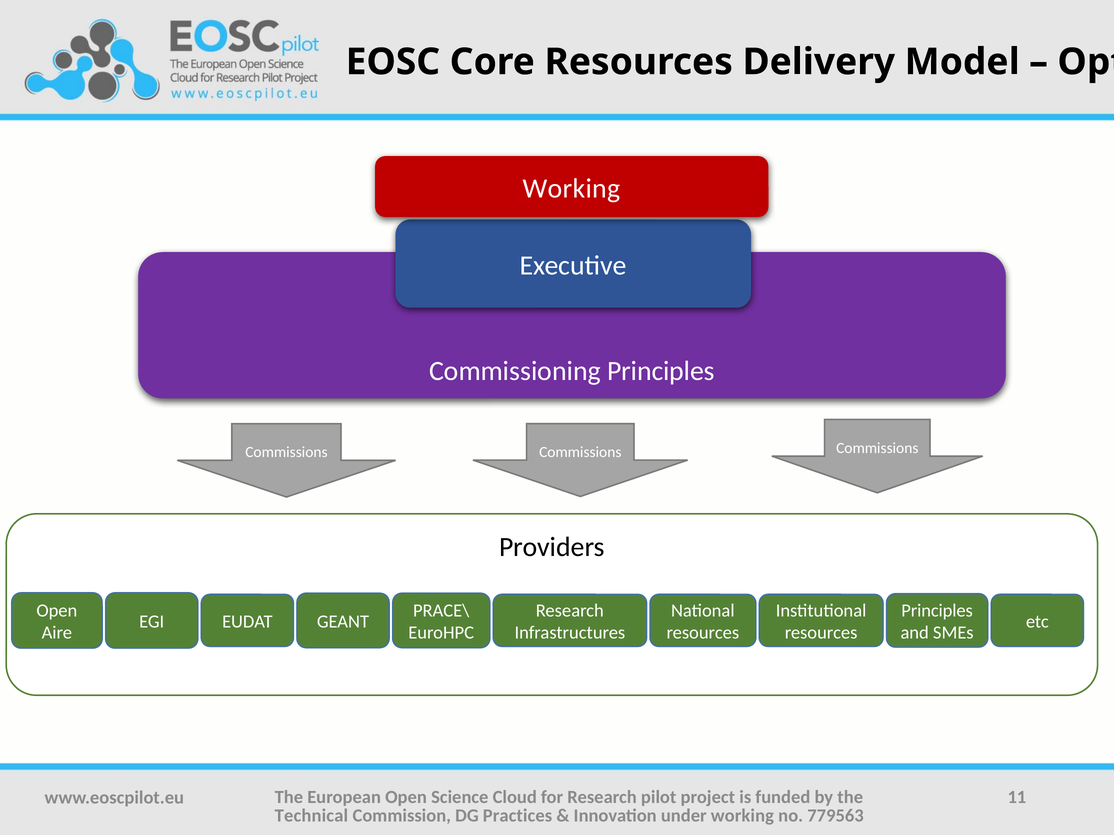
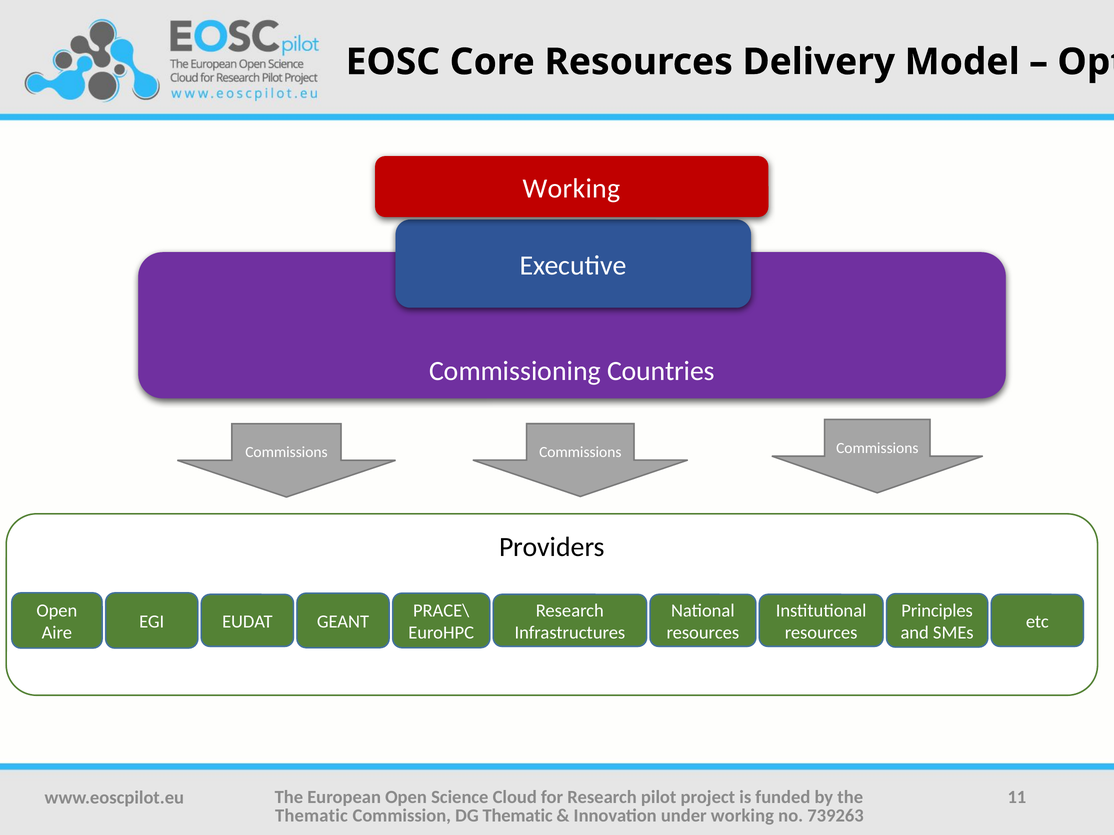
Commissioning Principles: Principles -> Countries
Technical at (311, 816): Technical -> Thematic
DG Practices: Practices -> Thematic
779563: 779563 -> 739263
